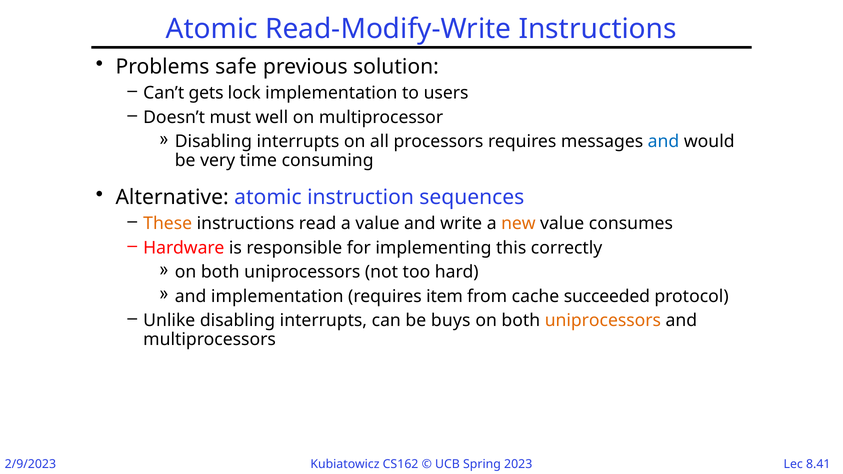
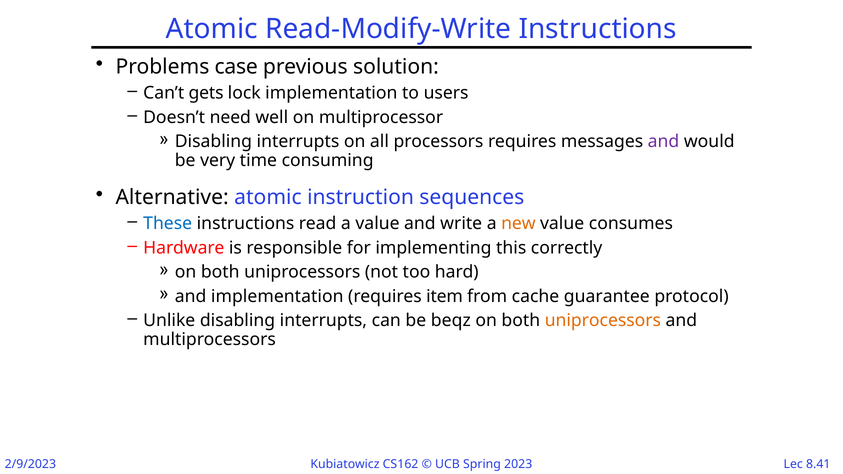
safe: safe -> case
must: must -> need
and at (664, 142) colour: blue -> purple
These colour: orange -> blue
succeeded: succeeded -> guarantee
buys: buys -> beqz
